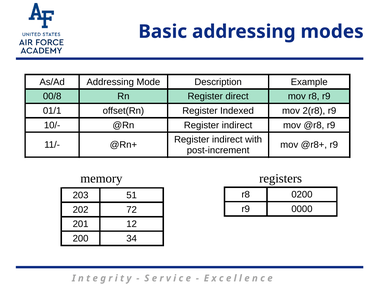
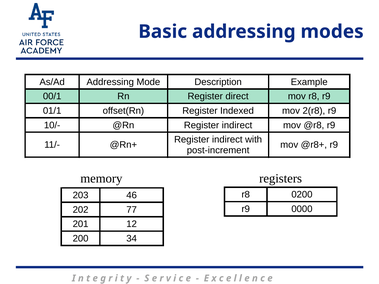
00/8: 00/8 -> 00/1
51: 51 -> 46
72: 72 -> 77
